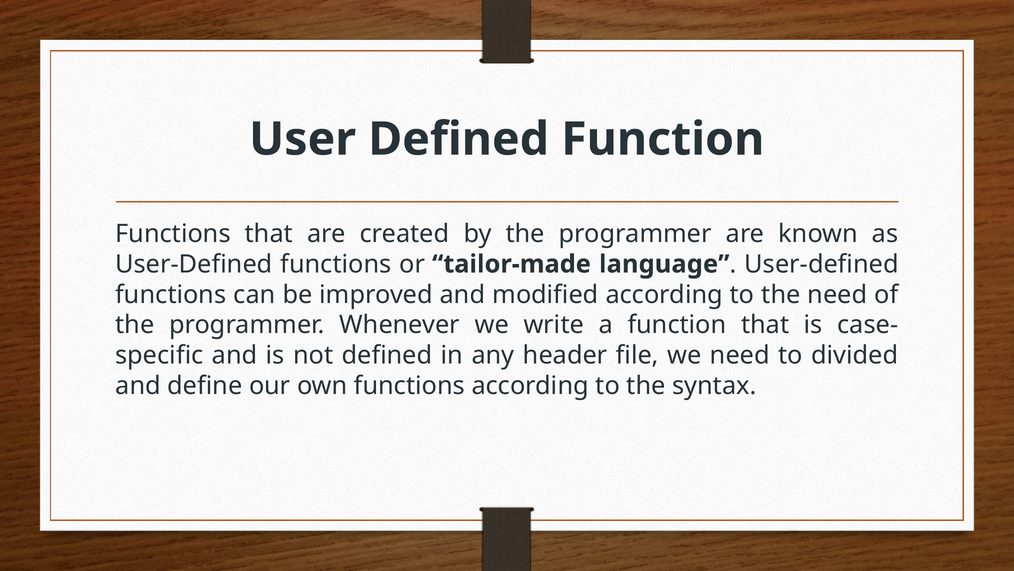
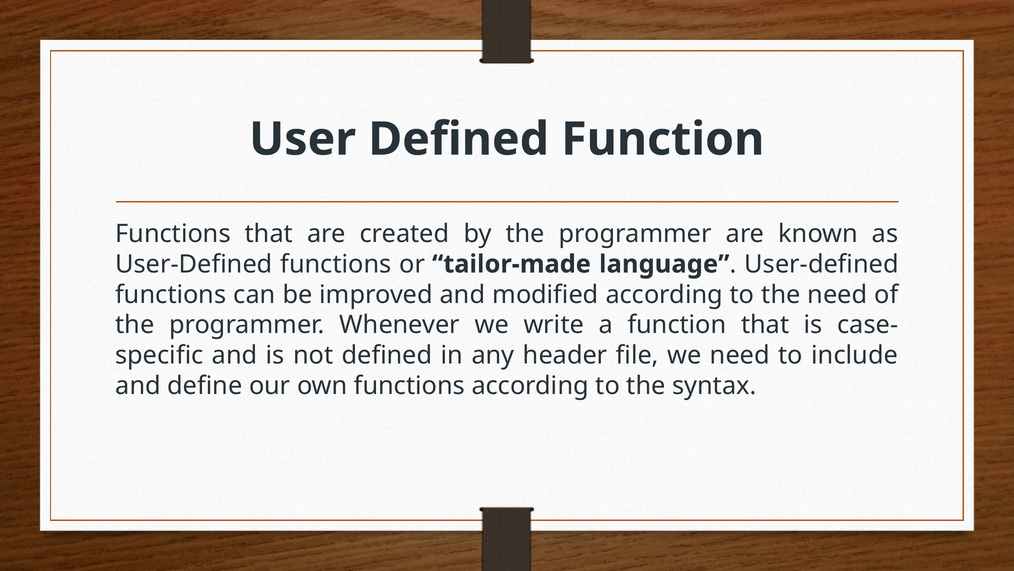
divided: divided -> include
